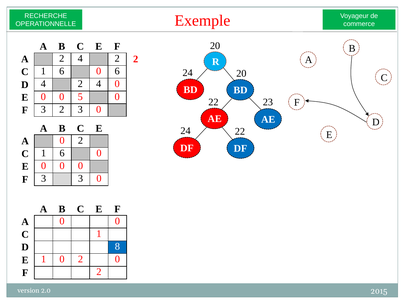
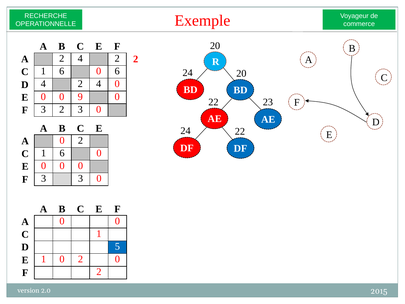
5: 5 -> 9
8: 8 -> 5
